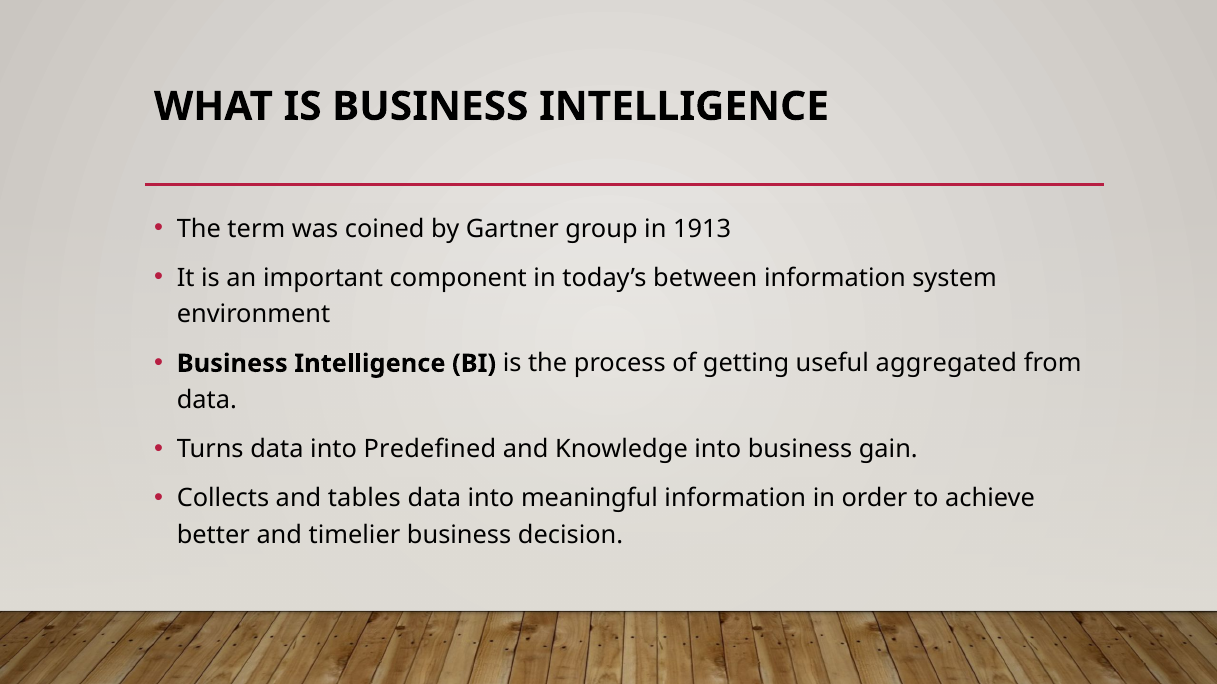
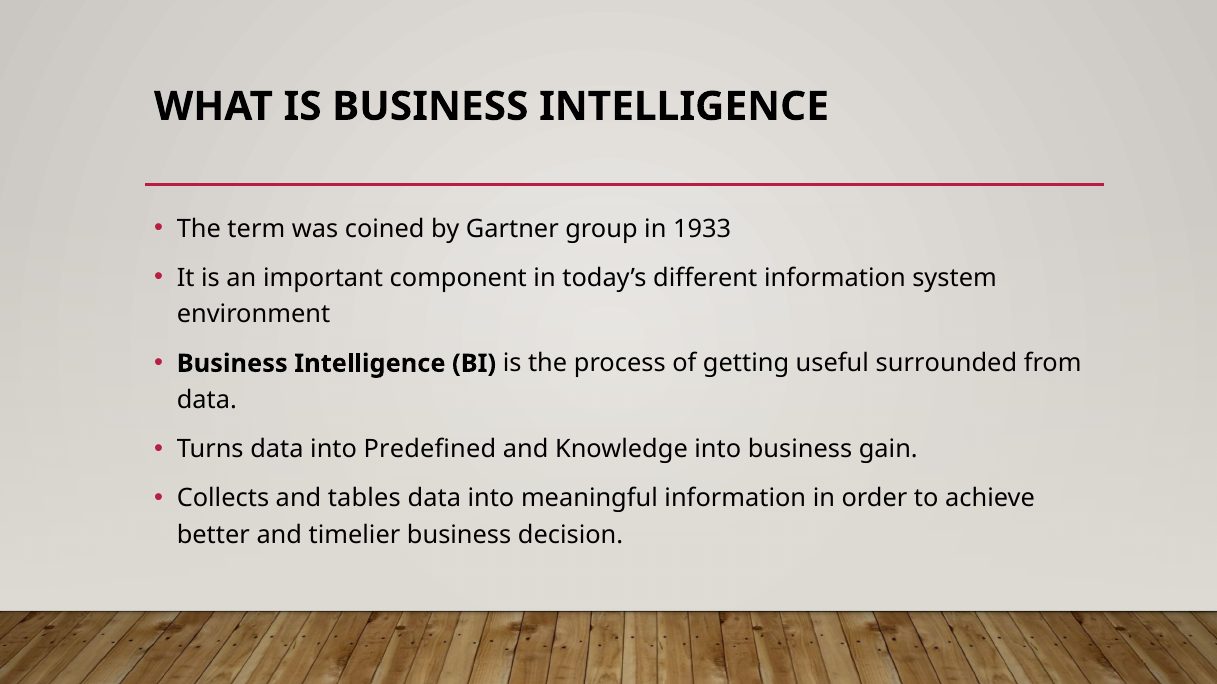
1913: 1913 -> 1933
between: between -> different
aggregated: aggregated -> surrounded
